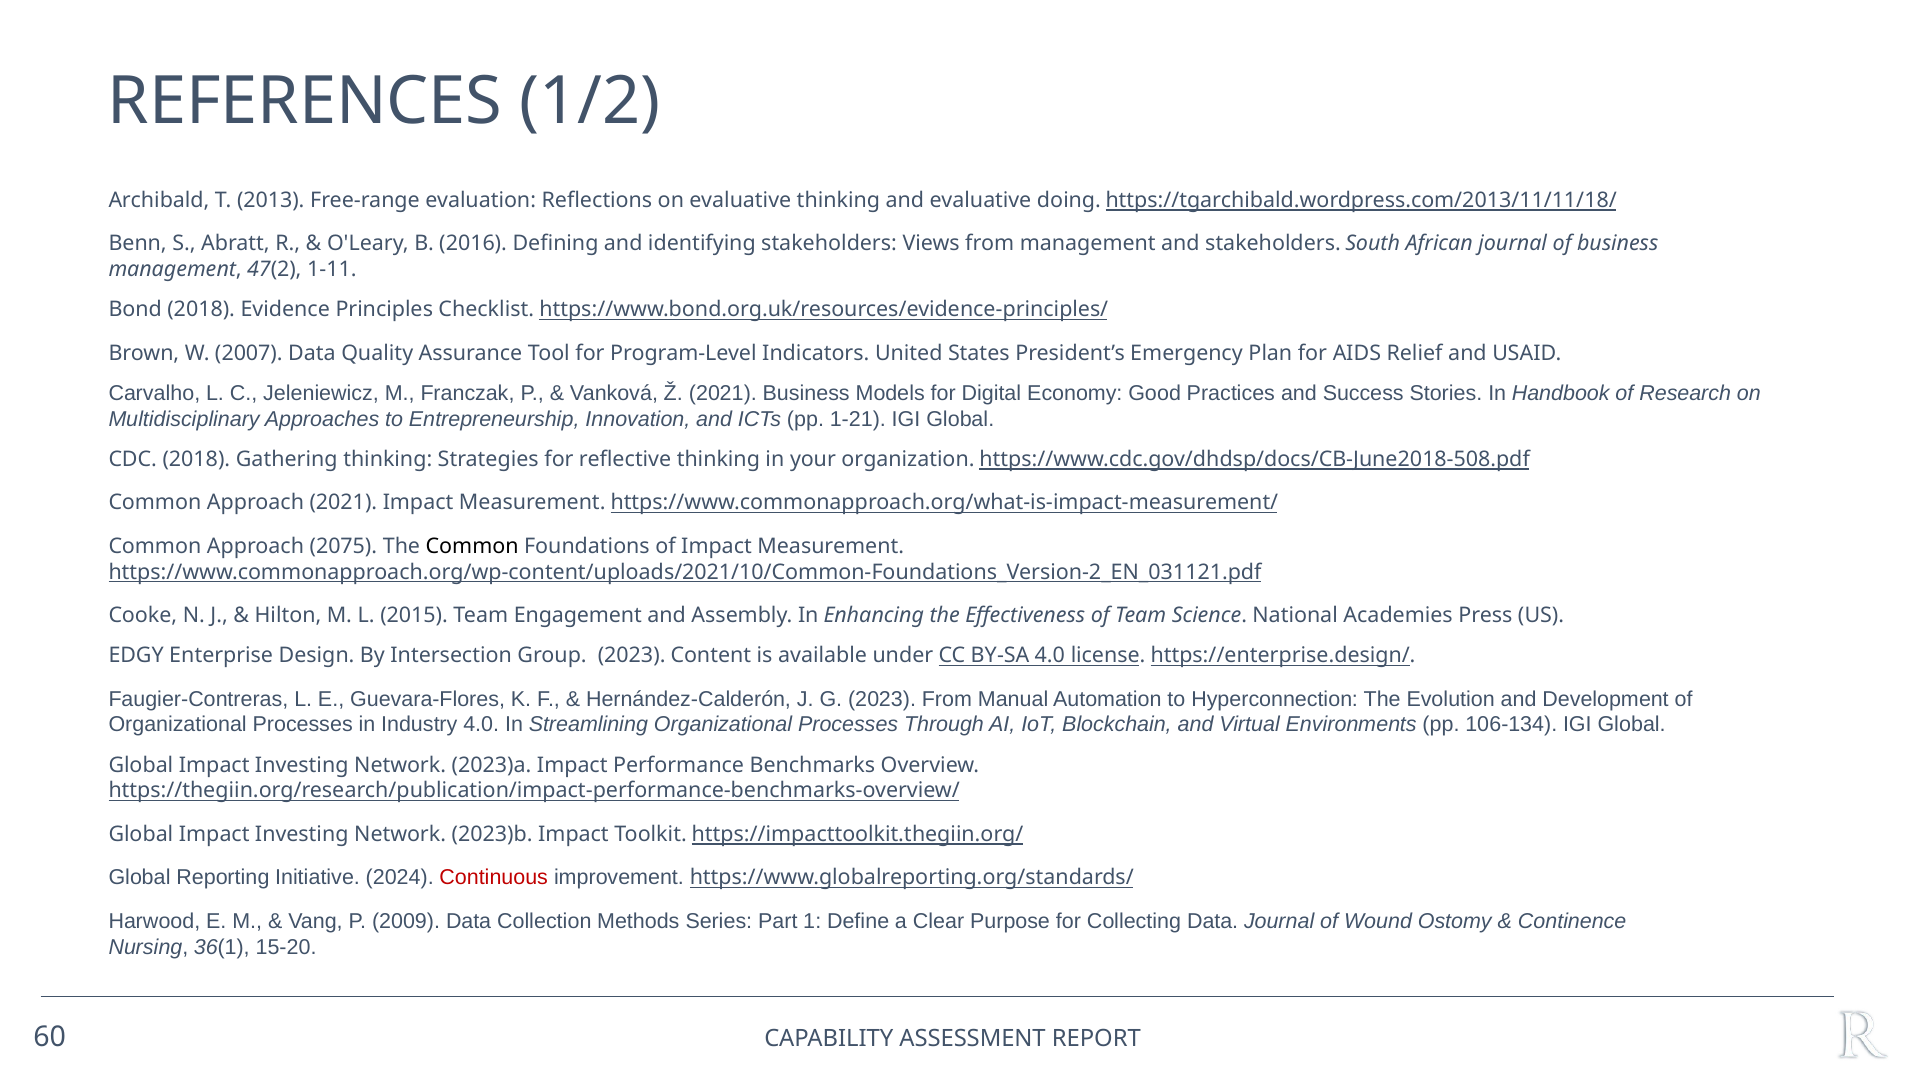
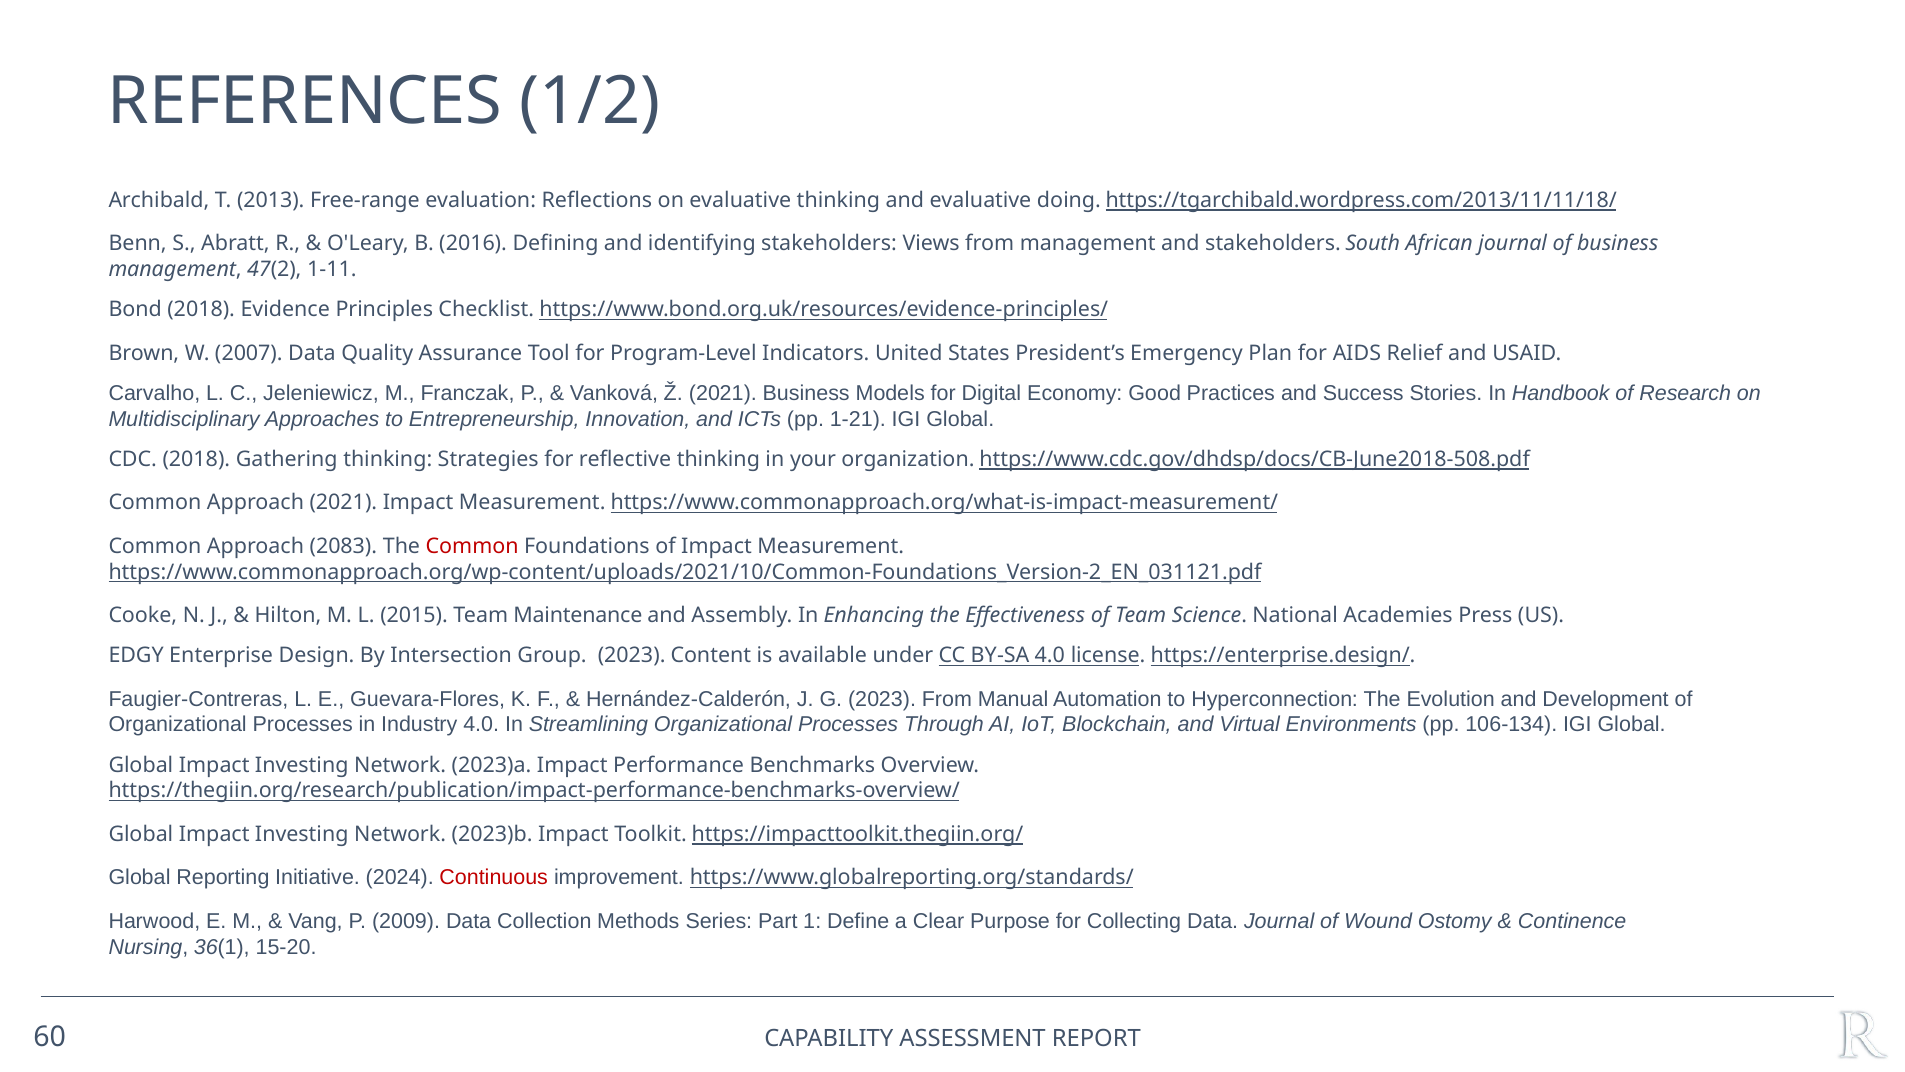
2075: 2075 -> 2083
Common at (472, 546) colour: black -> red
Engagement: Engagement -> Maintenance
